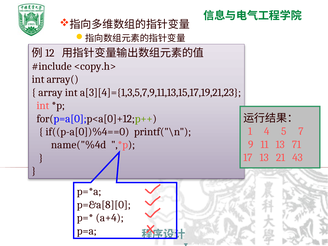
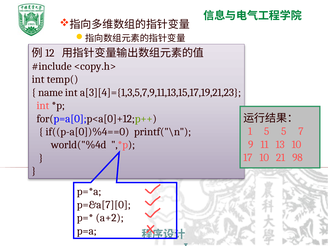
array(: array( -> temp(
array: array -> name
1 4: 4 -> 5
13 71: 71 -> 10
name("%4d: name("%4d -> world("%4d
17 13: 13 -> 10
43: 43 -> 98
p=&a[8][0: p=&a[8][0 -> p=&a[7][0
a+4: a+4 -> a+2
